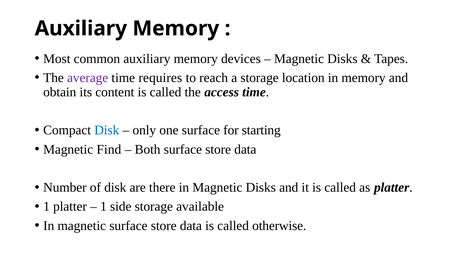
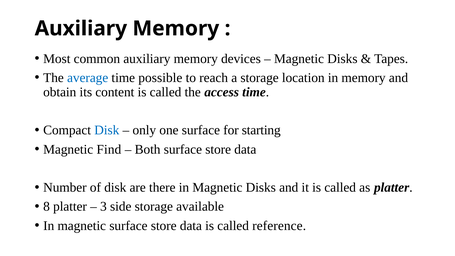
average colour: purple -> blue
requires: requires -> possible
1 at (47, 207): 1 -> 8
1 at (103, 207): 1 -> 3
otherwise: otherwise -> reference
